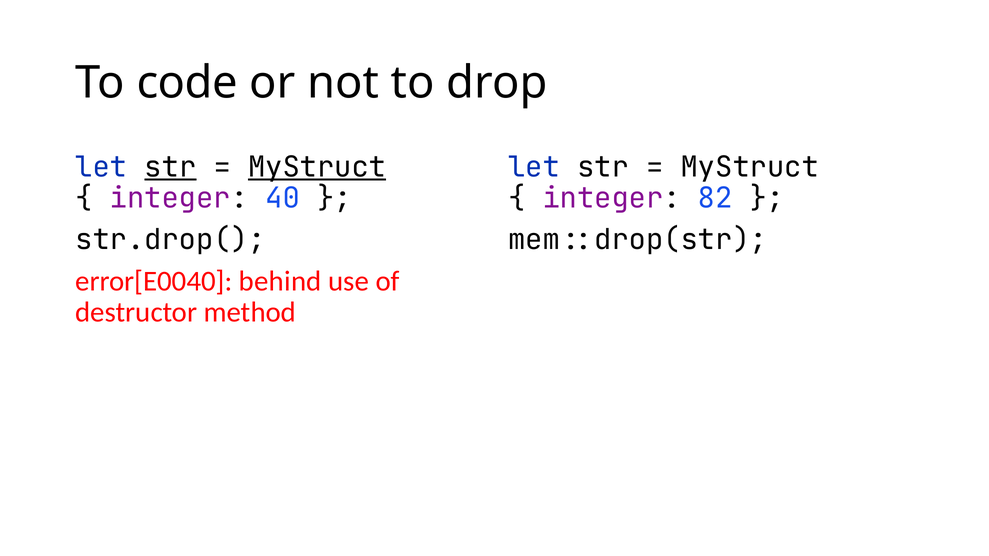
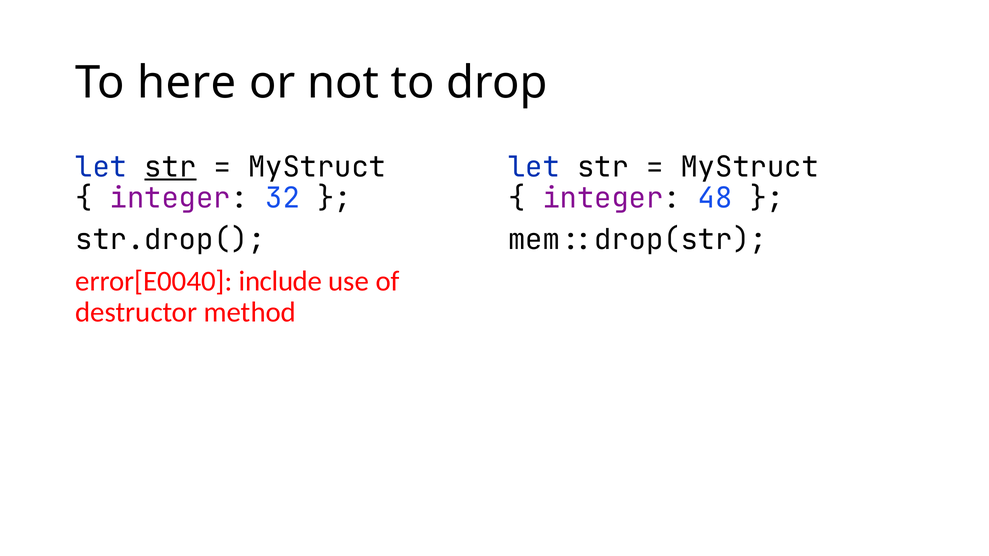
code: code -> here
MyStruct at (317, 167) underline: present -> none
40: 40 -> 32
82: 82 -> 48
behind: behind -> include
